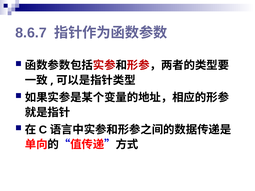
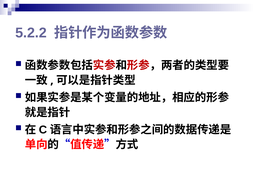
8.6.7: 8.6.7 -> 5.2.2
